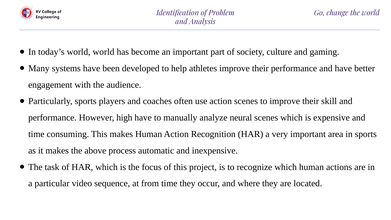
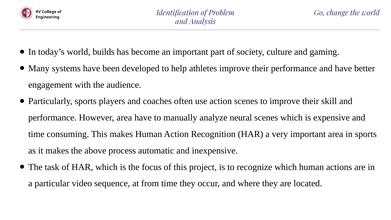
world world: world -> builds
However high: high -> area
